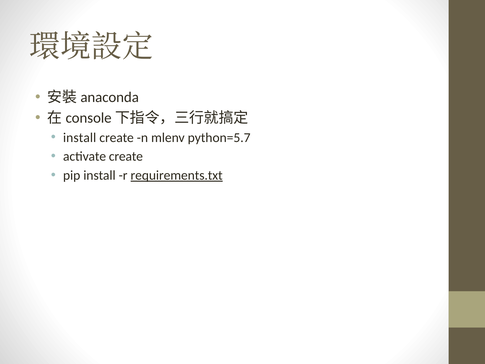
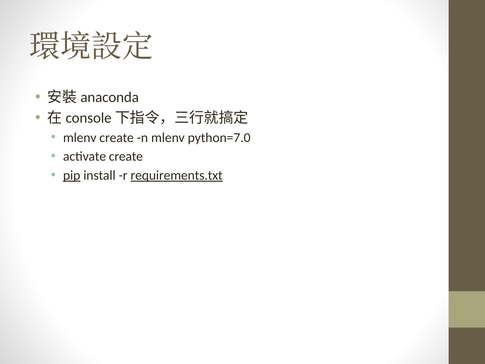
install at (80, 138): install -> mlenv
python=5.7: python=5.7 -> python=7.0
pip underline: none -> present
